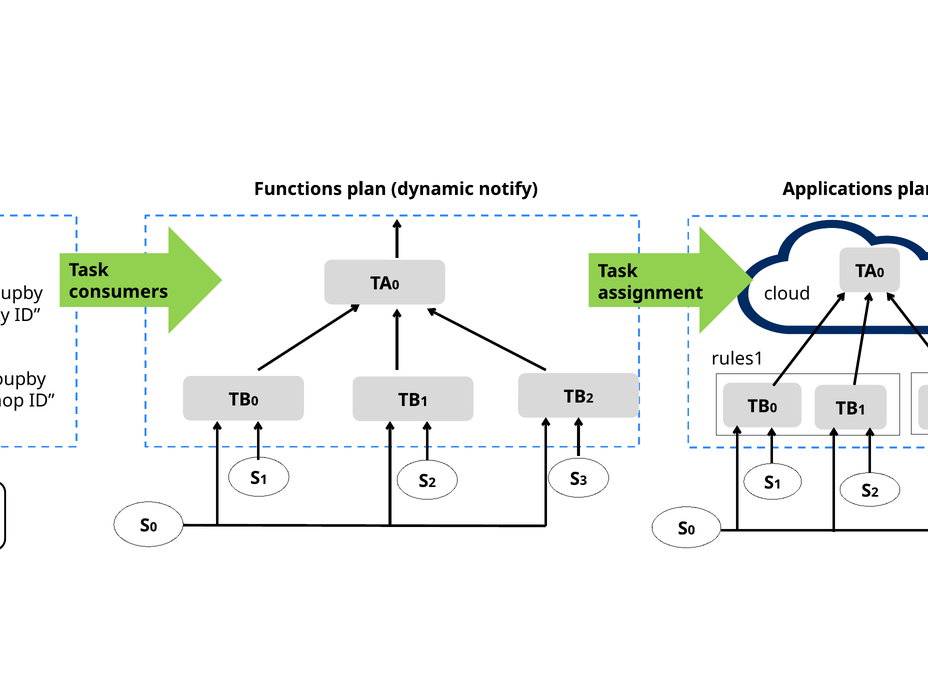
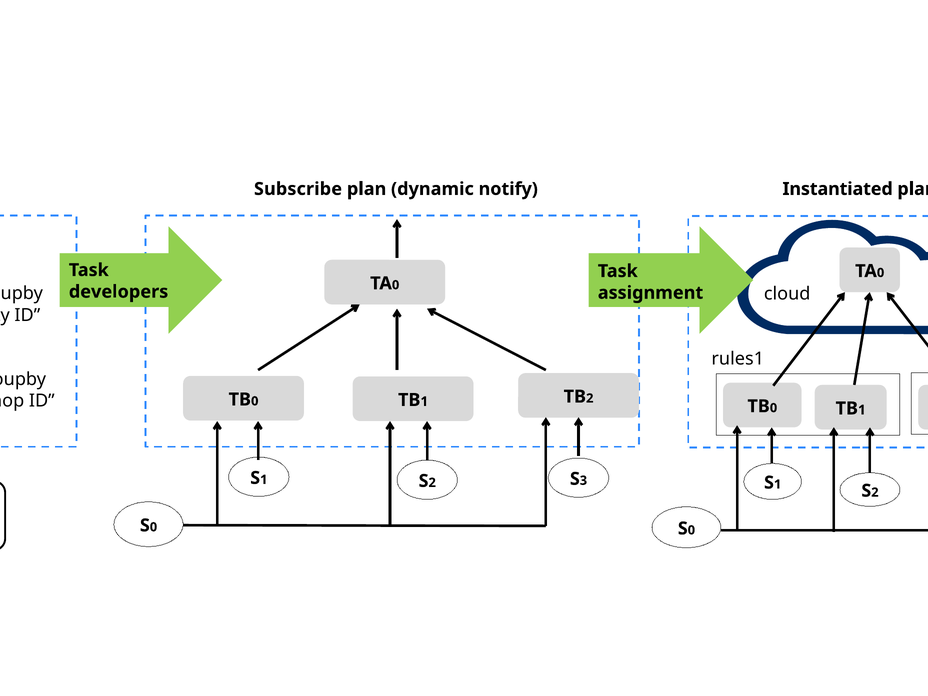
Functions: Functions -> Subscribe
Applications: Applications -> Instantiated
consumers: consumers -> developers
